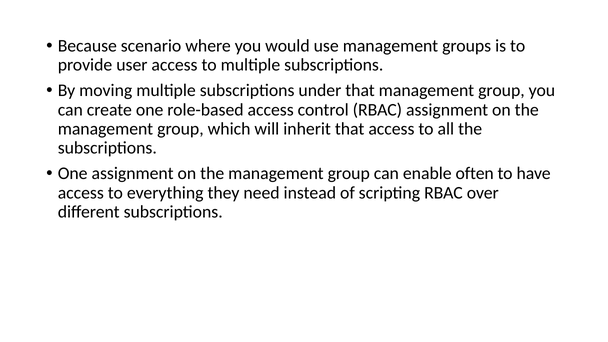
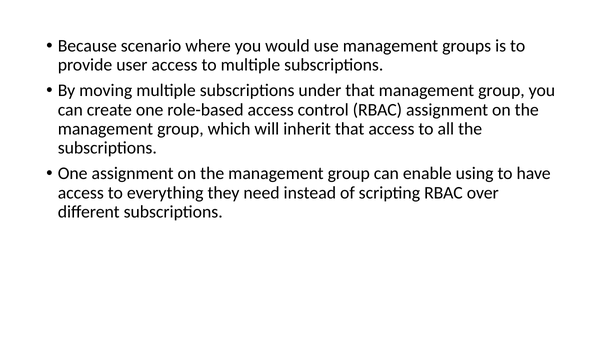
often: often -> using
